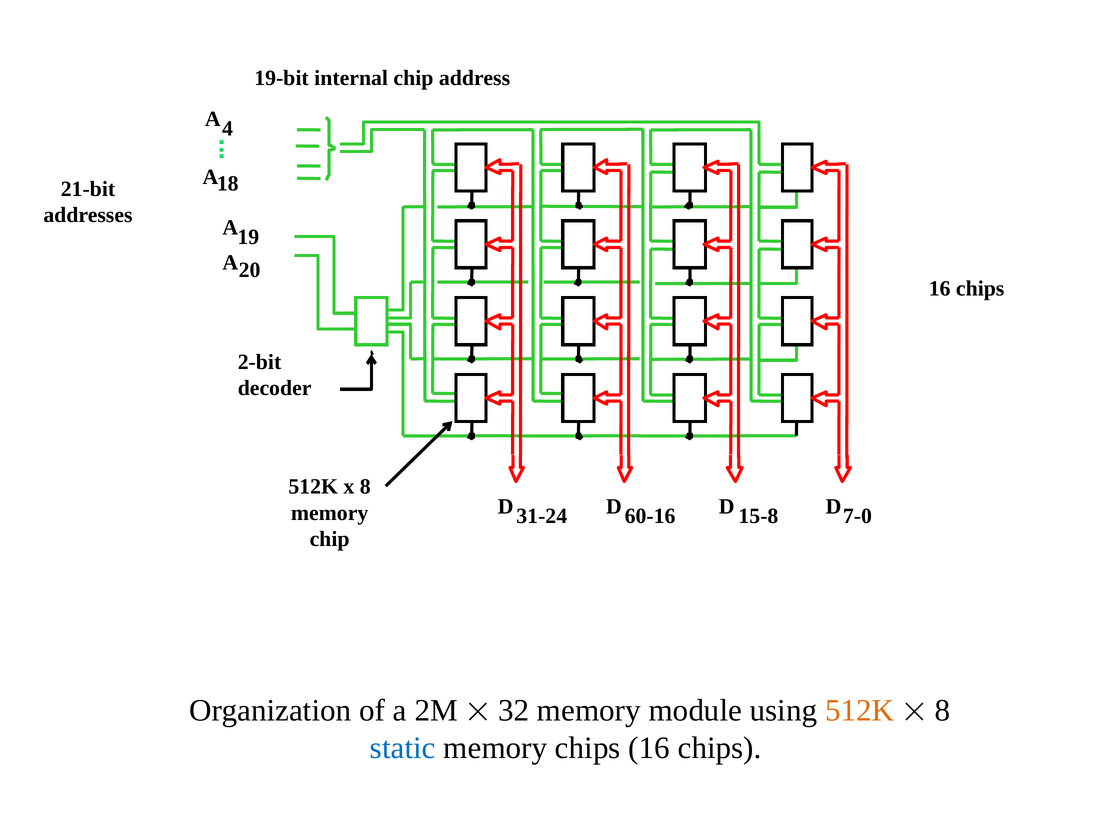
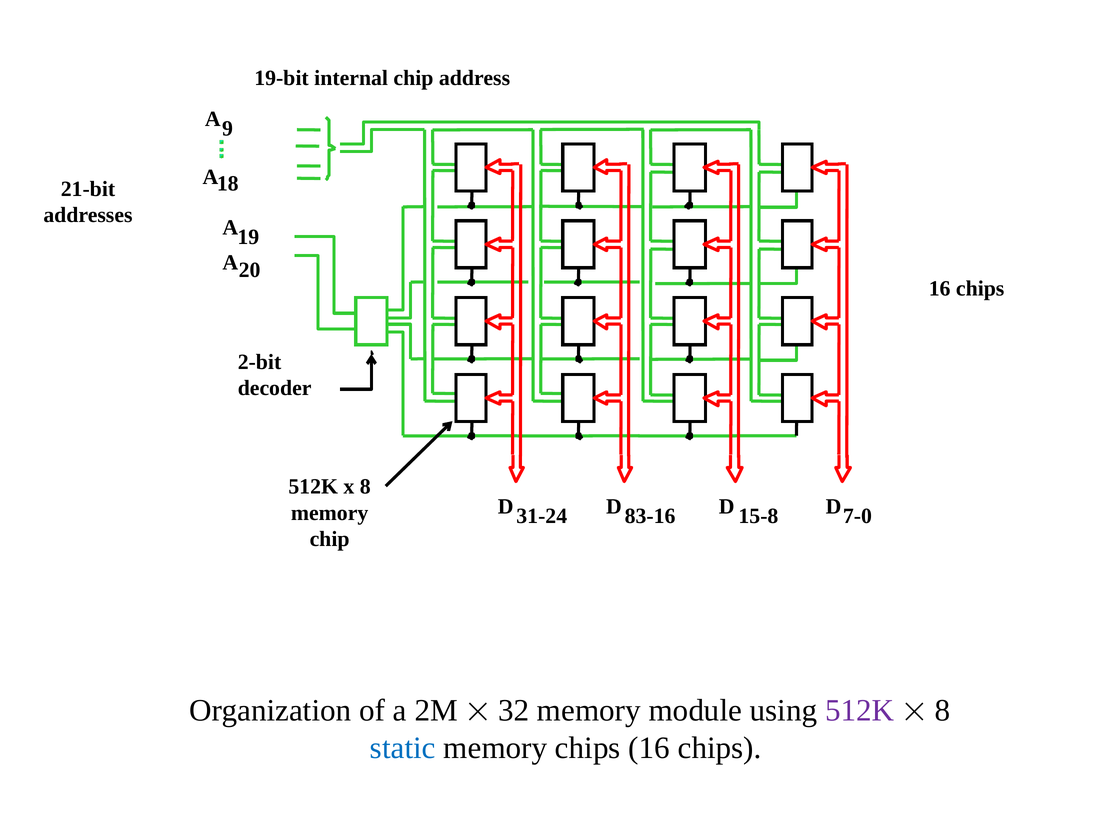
4: 4 -> 9
60-16: 60-16 -> 83-16
512K at (860, 710) colour: orange -> purple
